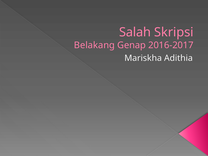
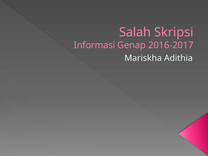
Belakang: Belakang -> Informasi
